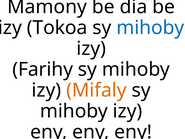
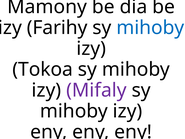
Tokoa: Tokoa -> Farihy
Farihy: Farihy -> Tokoa
Mifaly colour: orange -> purple
